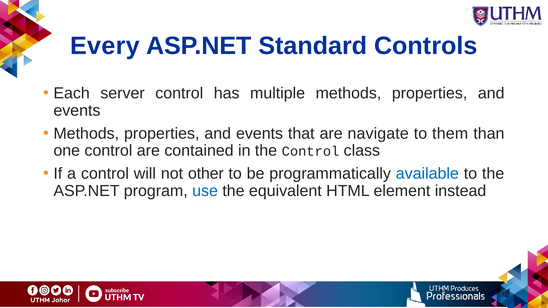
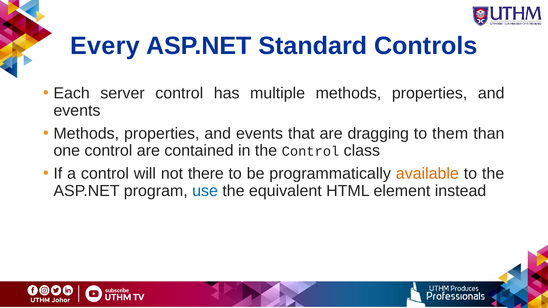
navigate: navigate -> dragging
other: other -> there
available colour: blue -> orange
